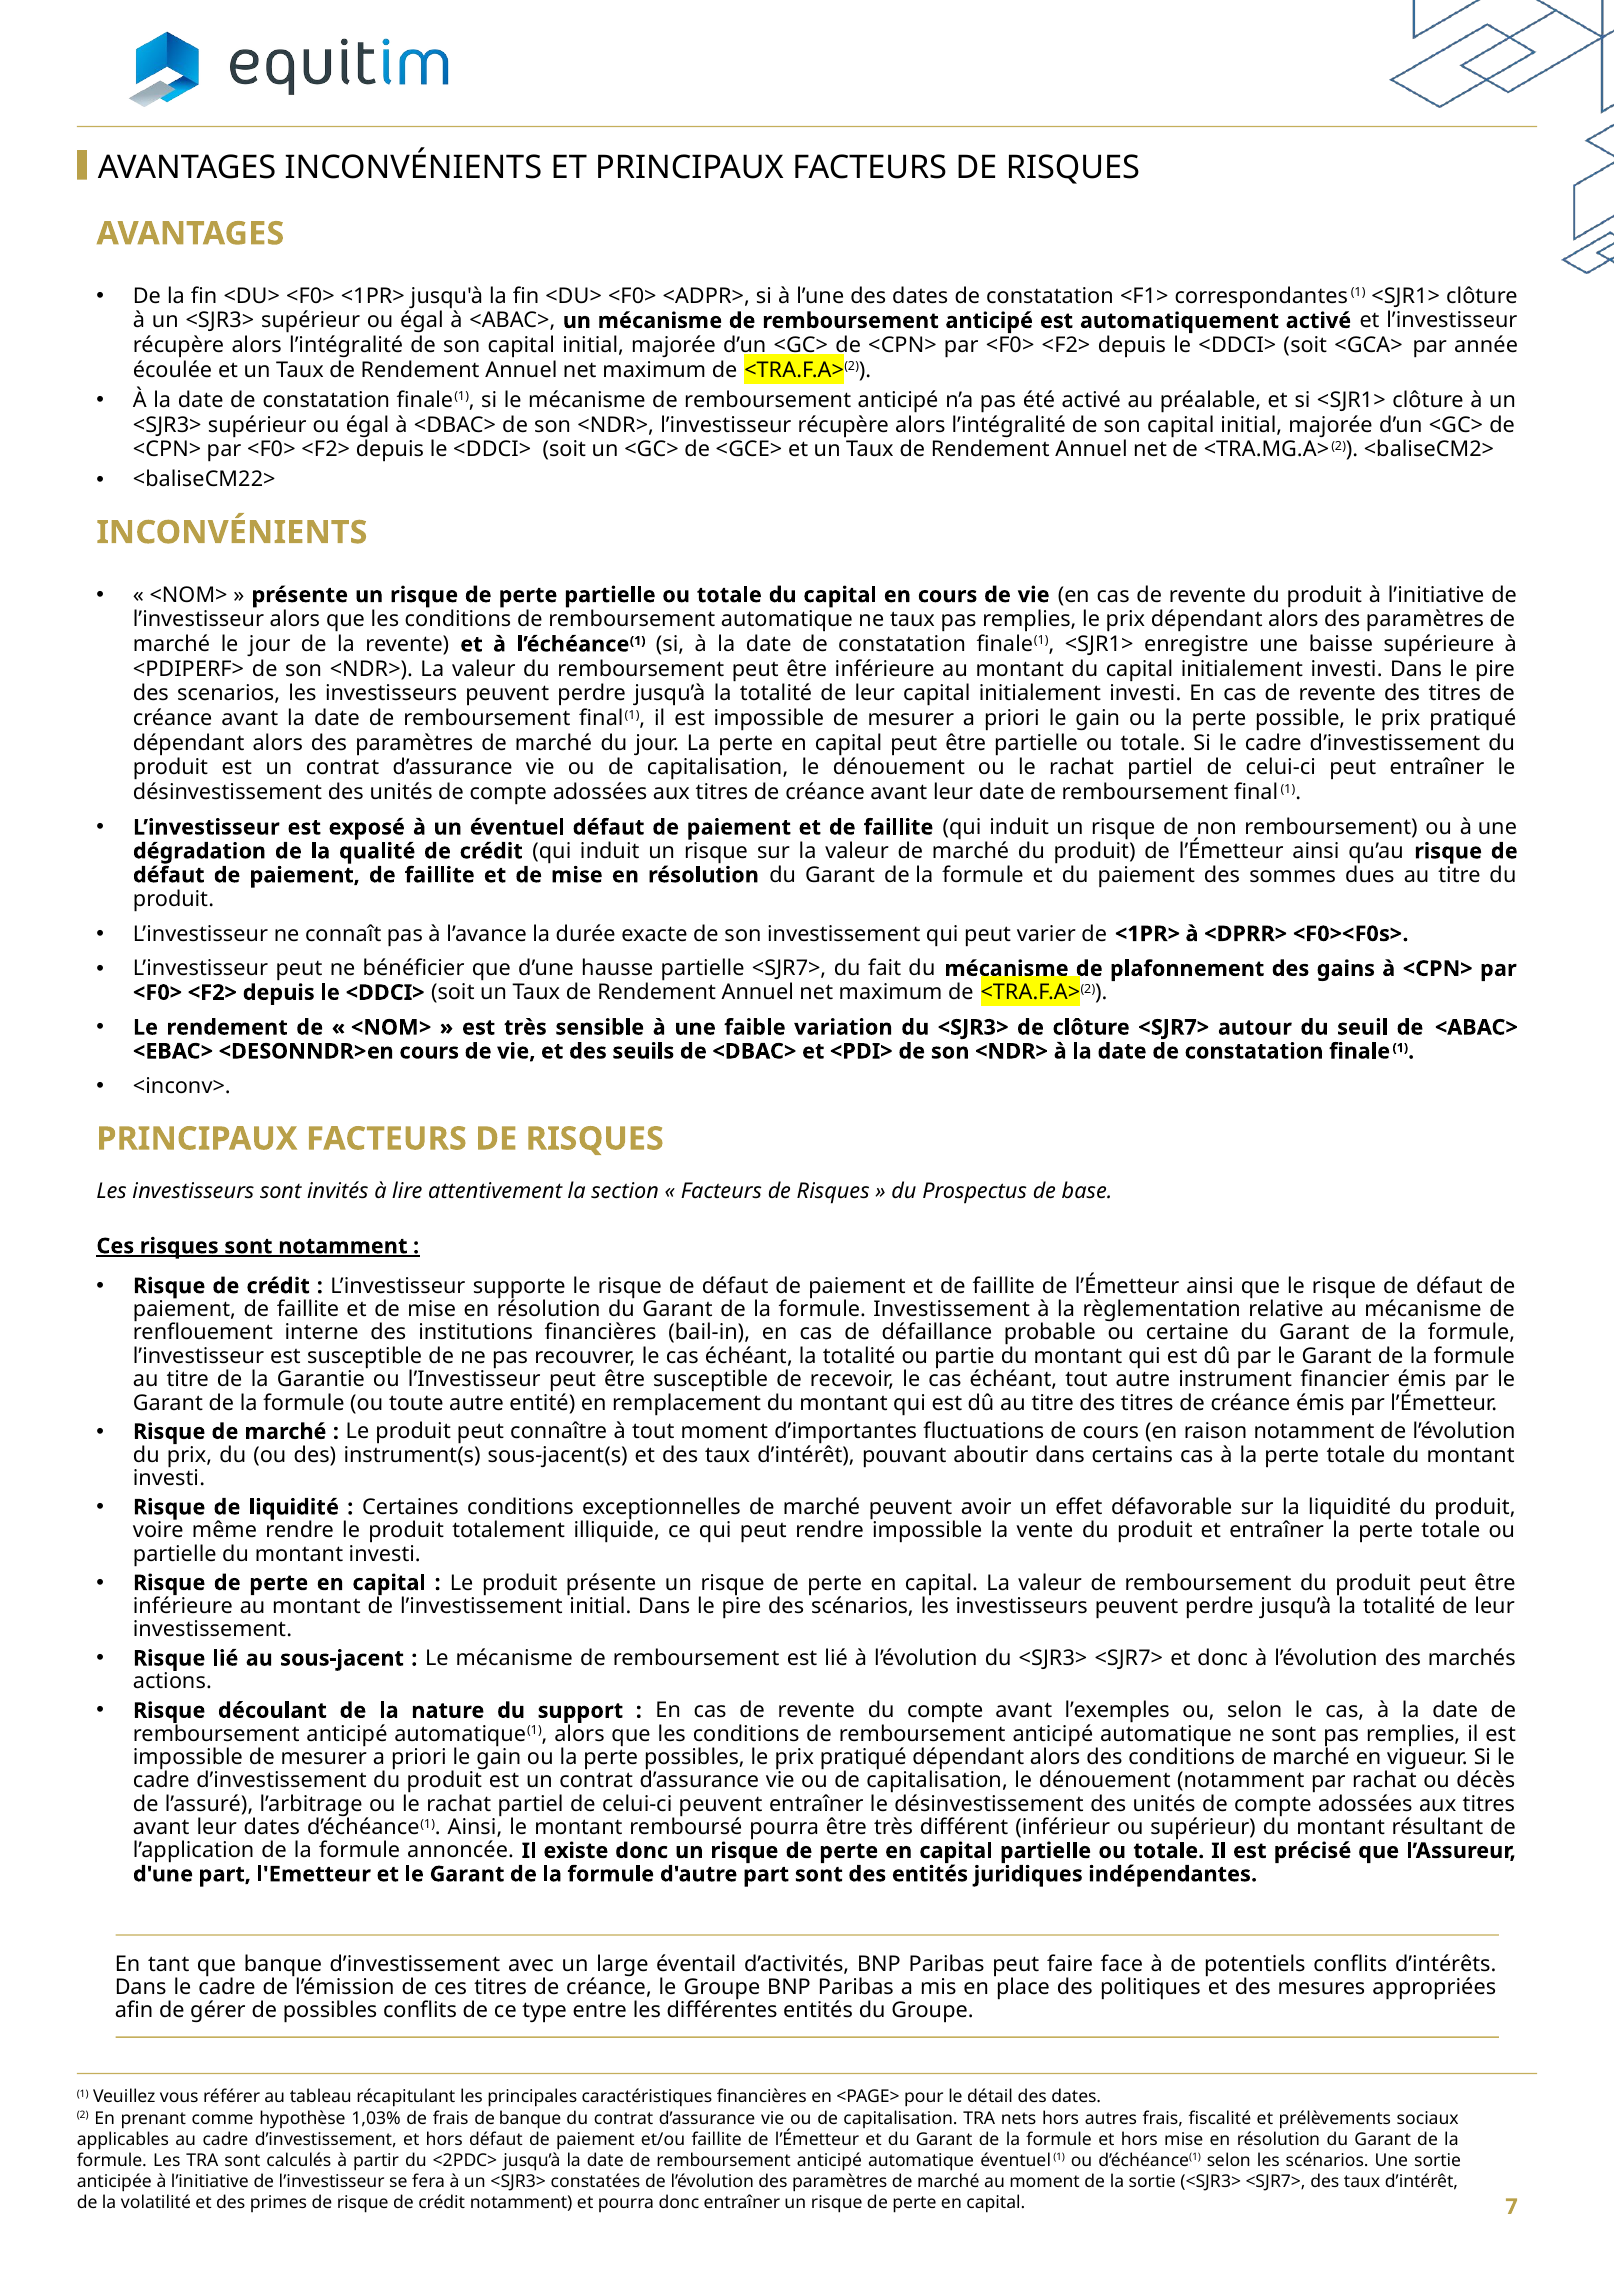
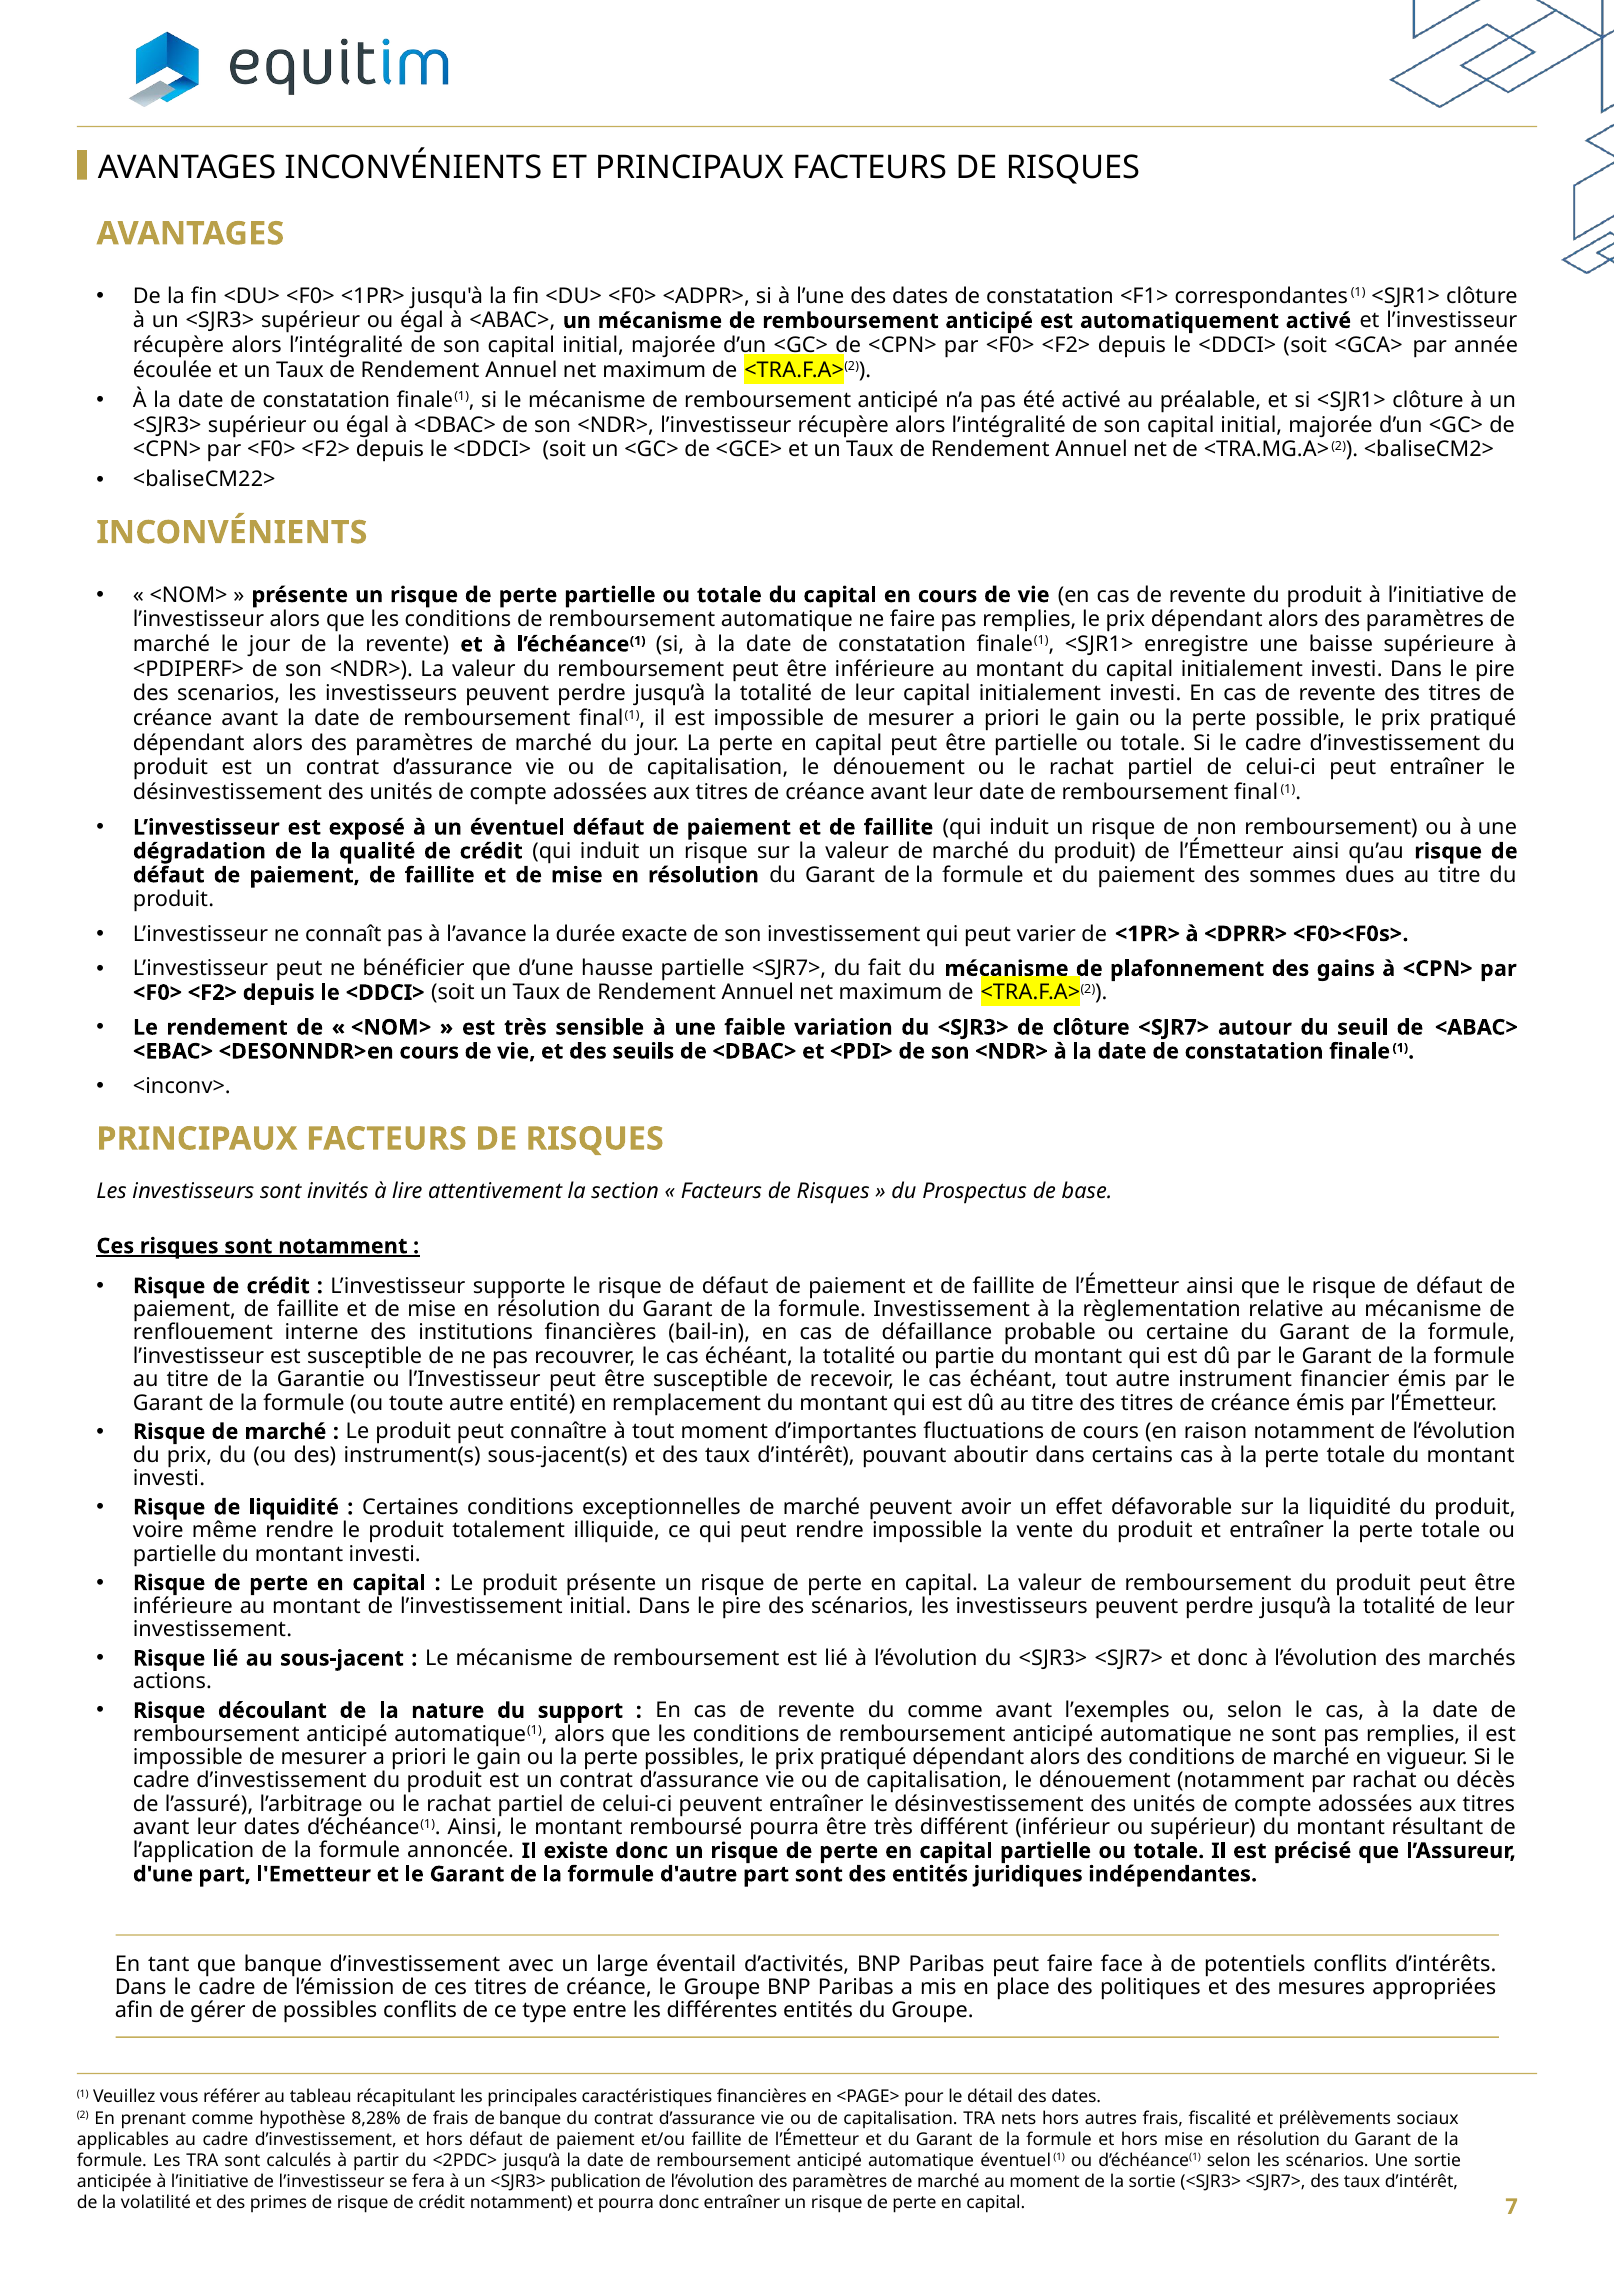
ne taux: taux -> faire
du compte: compte -> comme
1,03%: 1,03% -> 8,28%
constatées: constatées -> publication
